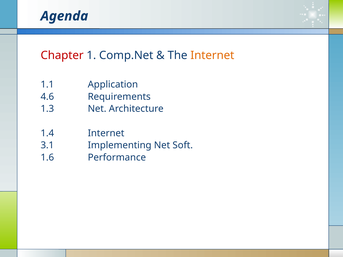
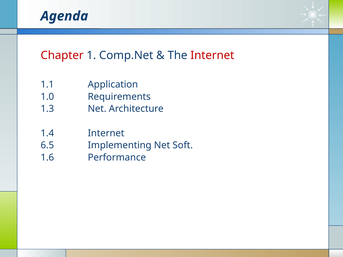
Internet at (212, 55) colour: orange -> red
4.6: 4.6 -> 1.0
3.1: 3.1 -> 6.5
